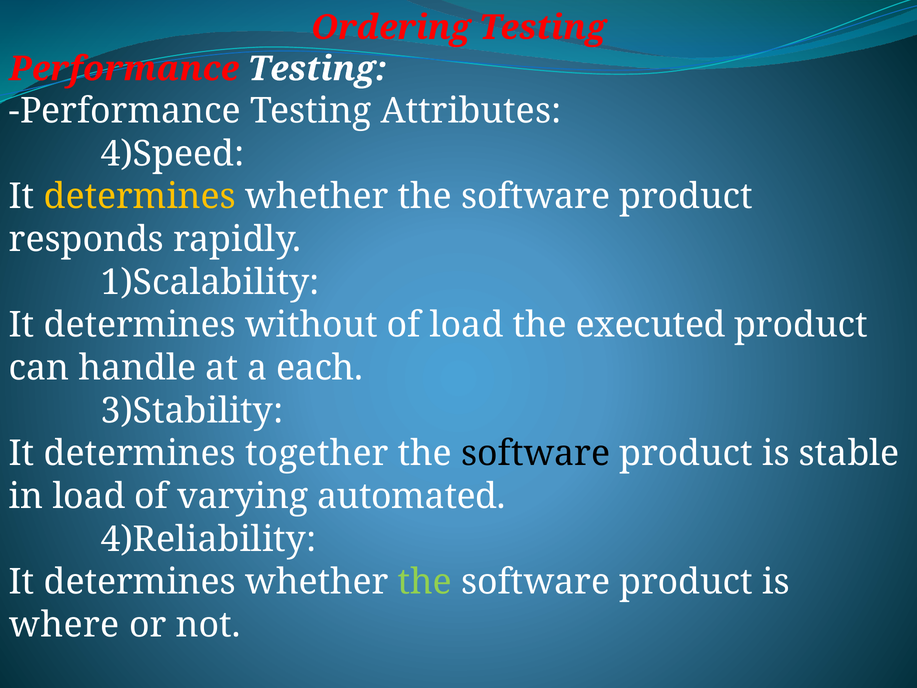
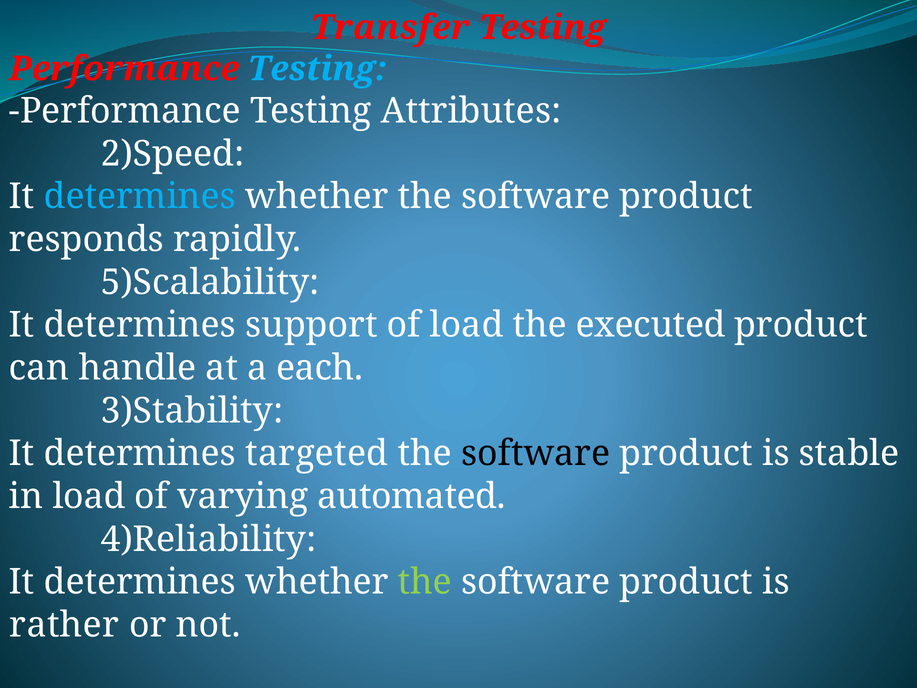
Ordering: Ordering -> Transfer
Testing at (318, 69) colour: white -> light blue
4)Speed: 4)Speed -> 2)Speed
determines at (140, 197) colour: yellow -> light blue
1)Scalability: 1)Scalability -> 5)Scalability
without: without -> support
together: together -> targeted
where: where -> rather
